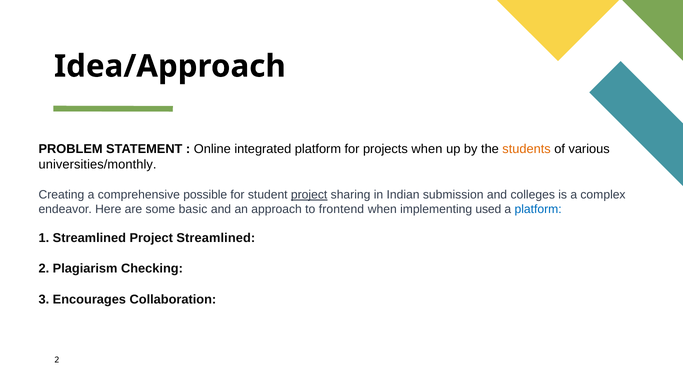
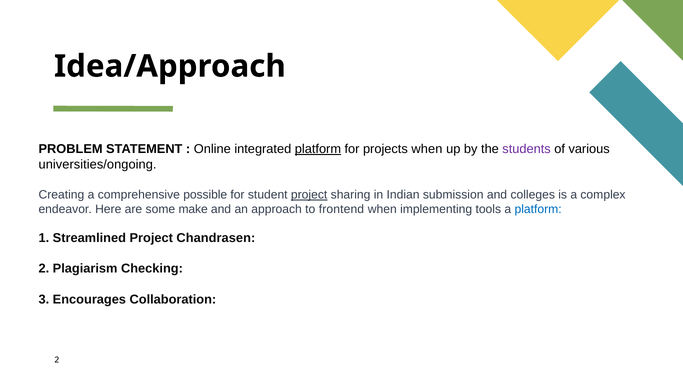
platform at (318, 149) underline: none -> present
students colour: orange -> purple
universities/monthly: universities/monthly -> universities/ongoing
basic: basic -> make
used: used -> tools
Project Streamlined: Streamlined -> Chandrasen
